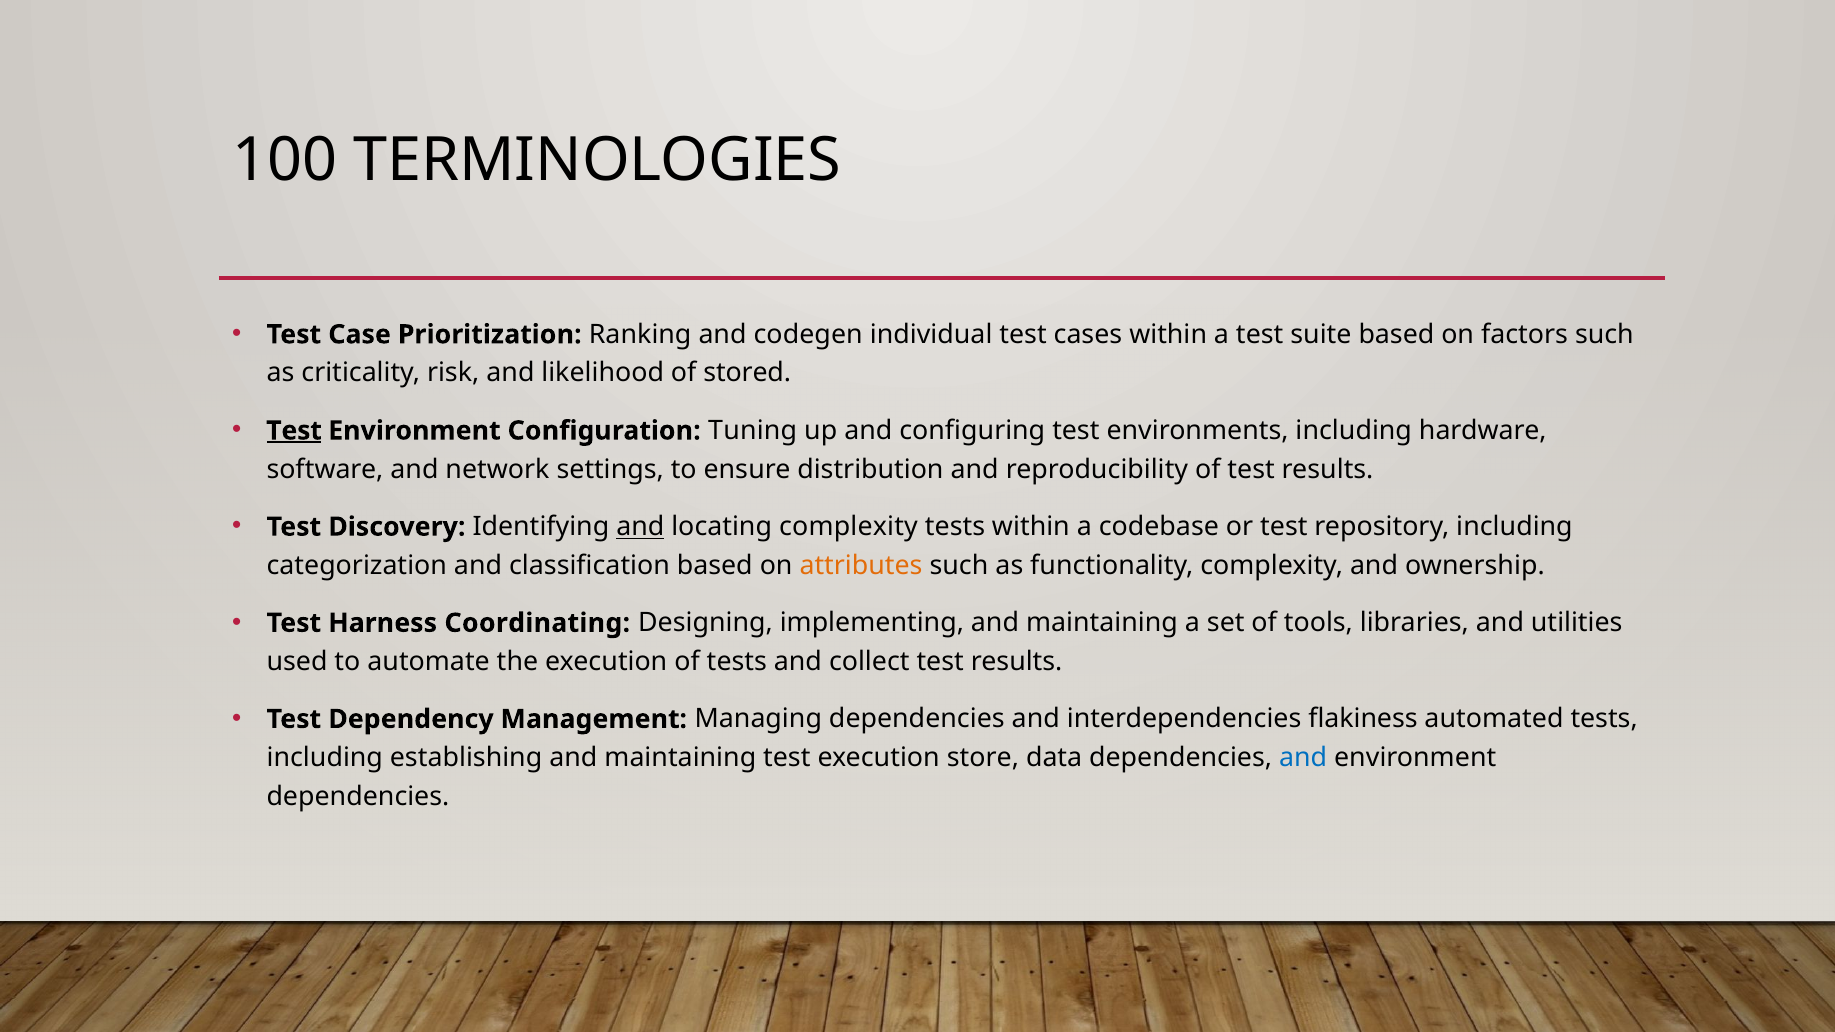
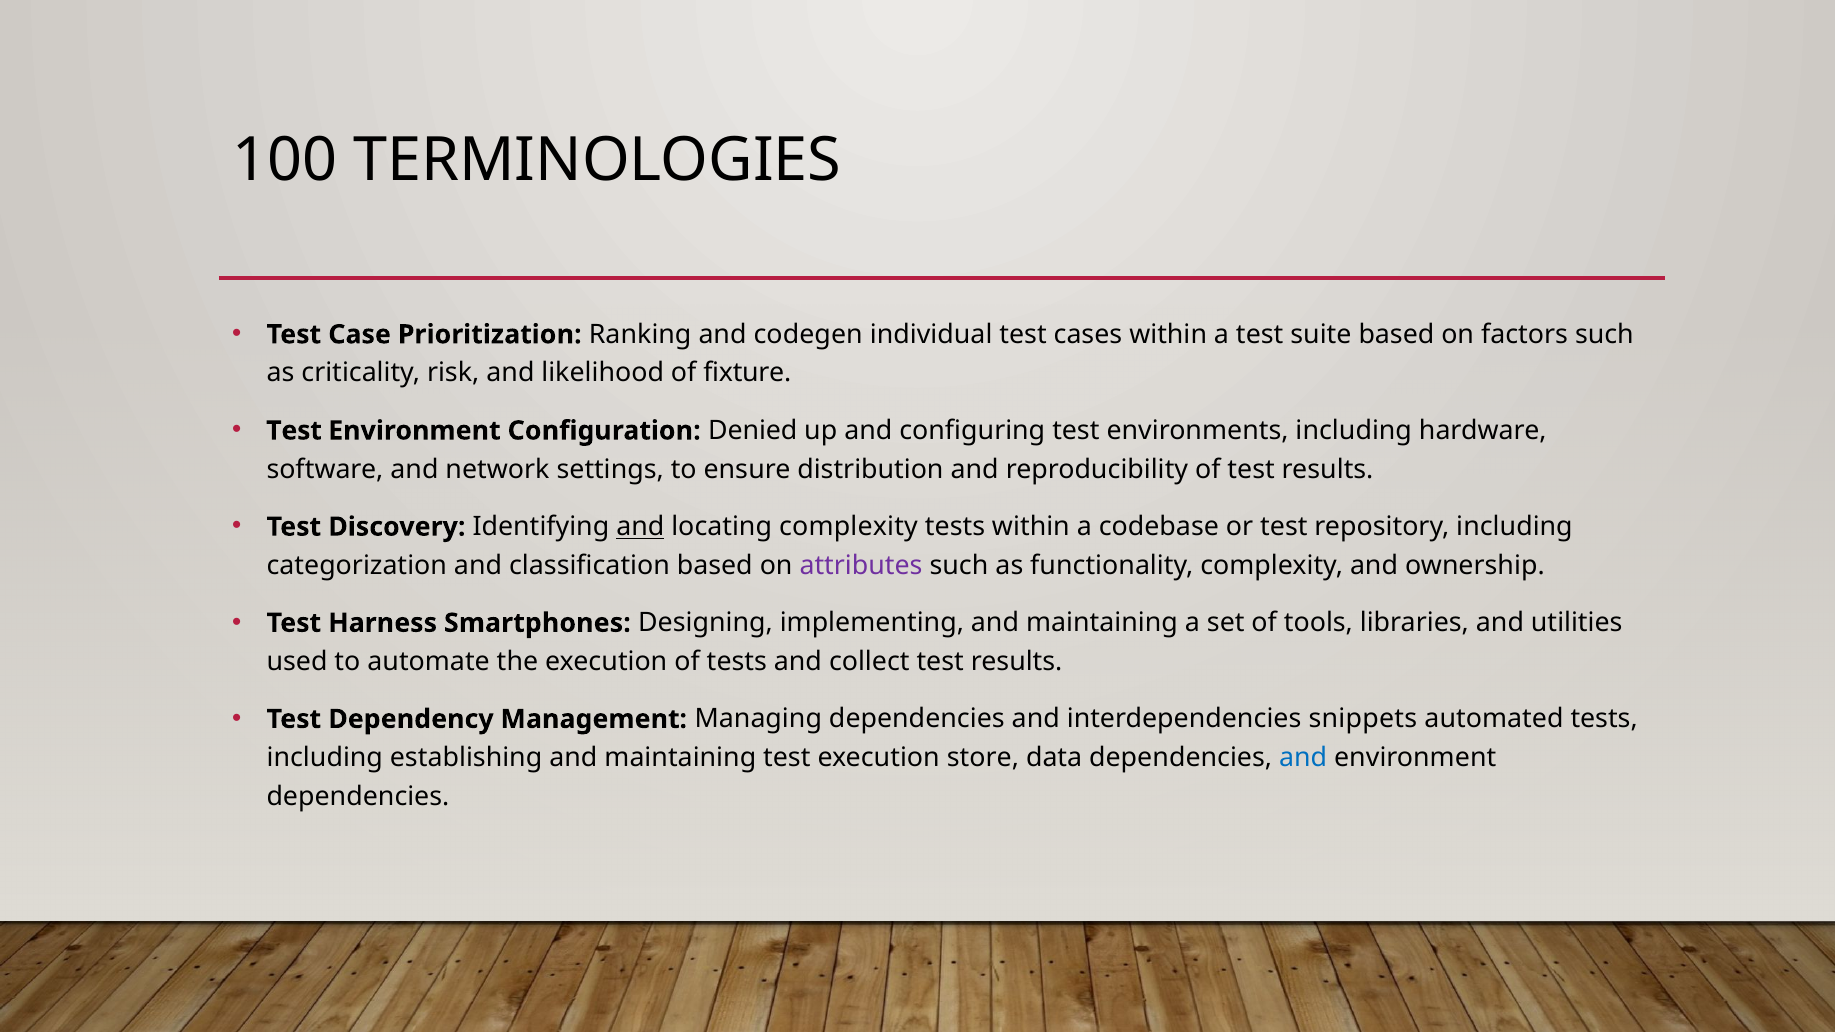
stored: stored -> fixture
Test at (294, 431) underline: present -> none
Tuning: Tuning -> Denied
attributes colour: orange -> purple
Coordinating: Coordinating -> Smartphones
flakiness: flakiness -> snippets
